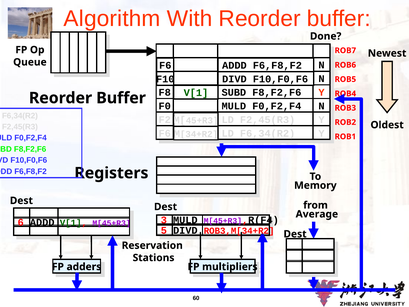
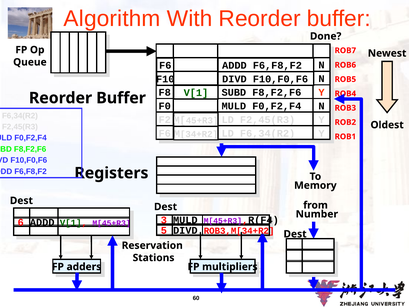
Average: Average -> Number
